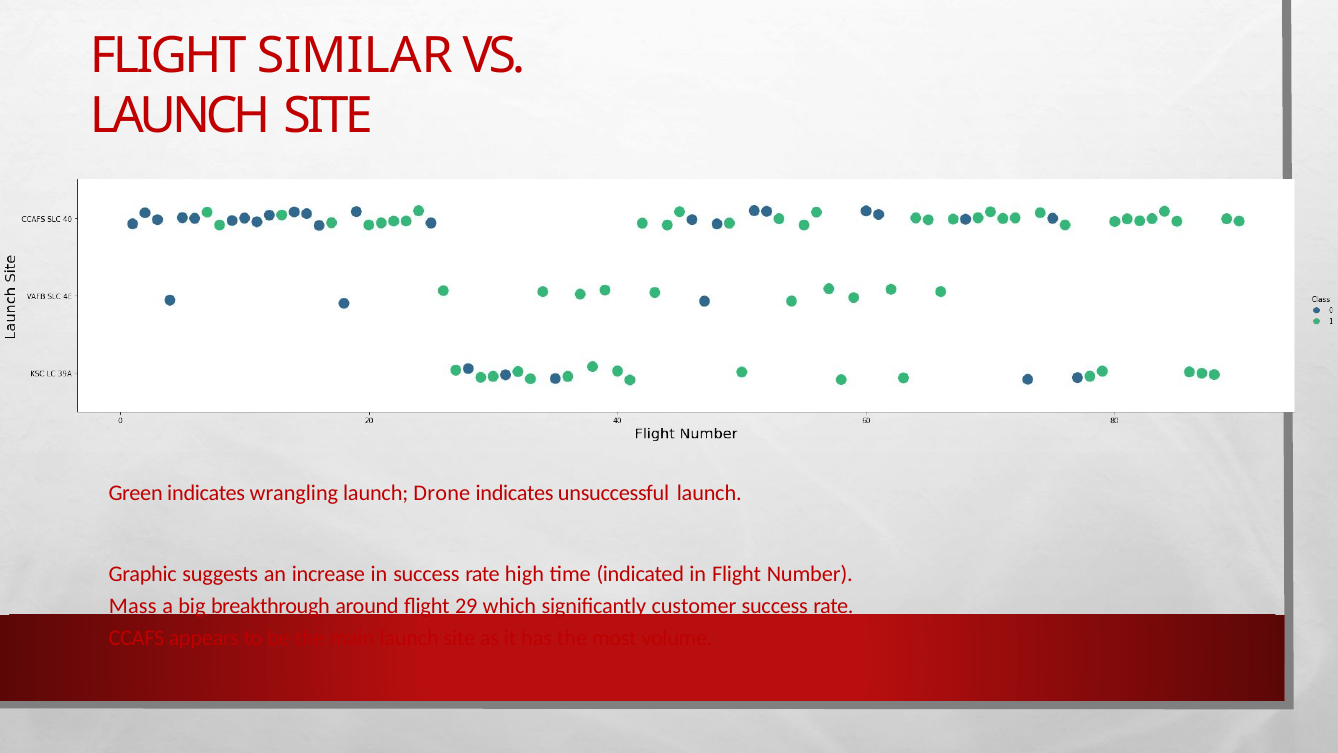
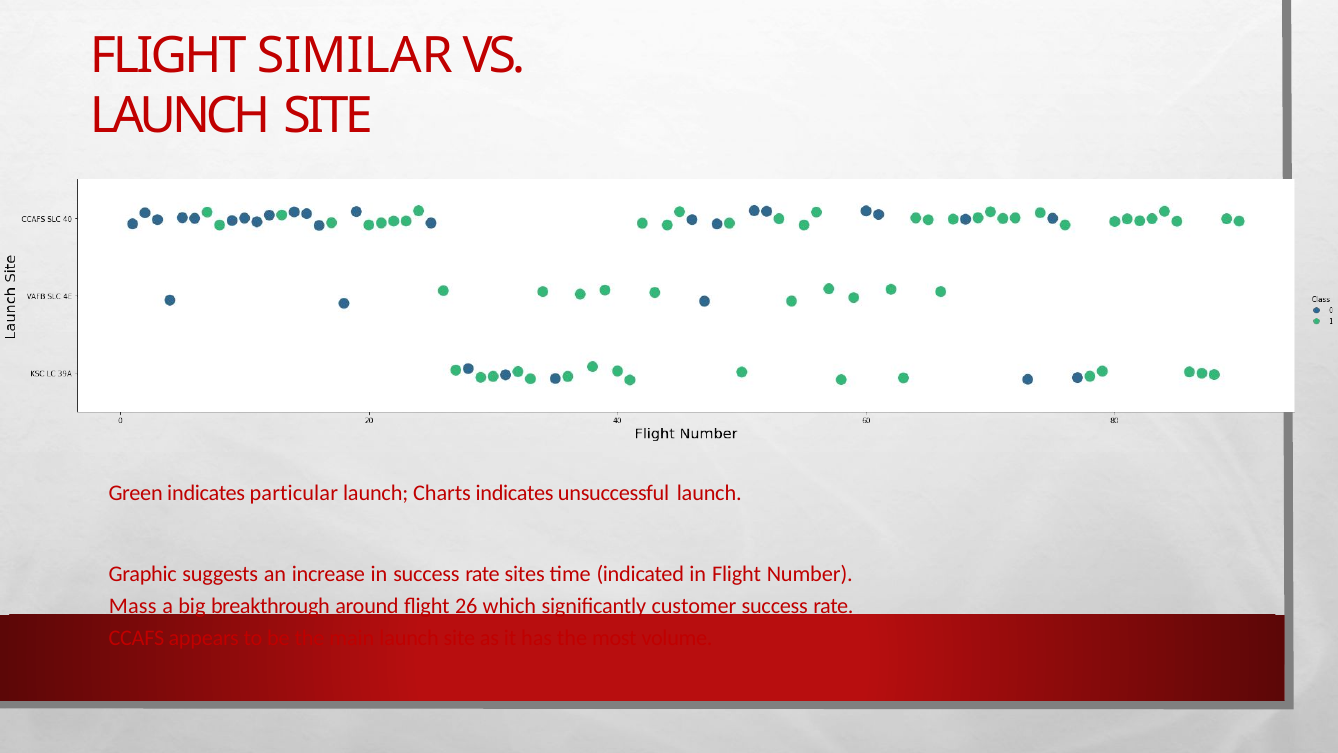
wrangling: wrangling -> particular
Drone: Drone -> Charts
high: high -> sites
29: 29 -> 26
